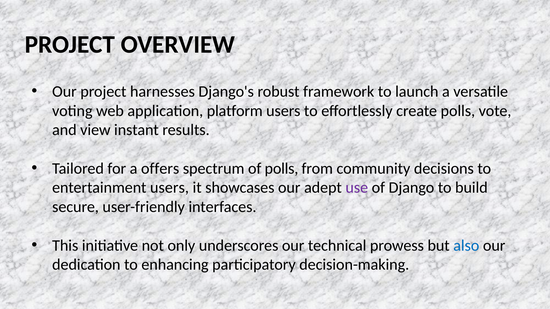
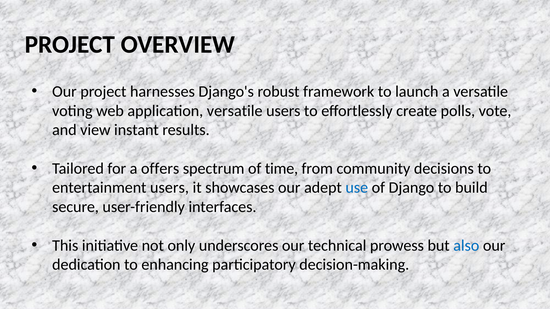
application platform: platform -> versatile
of polls: polls -> time
use colour: purple -> blue
